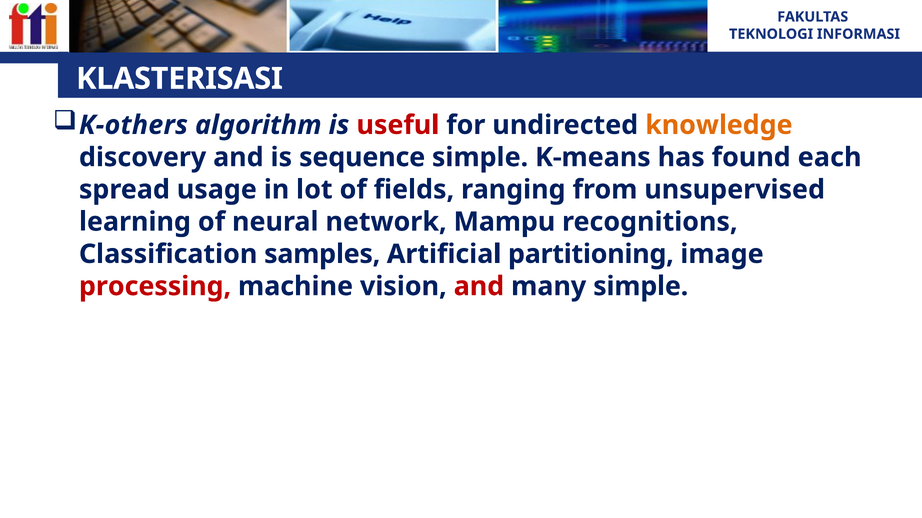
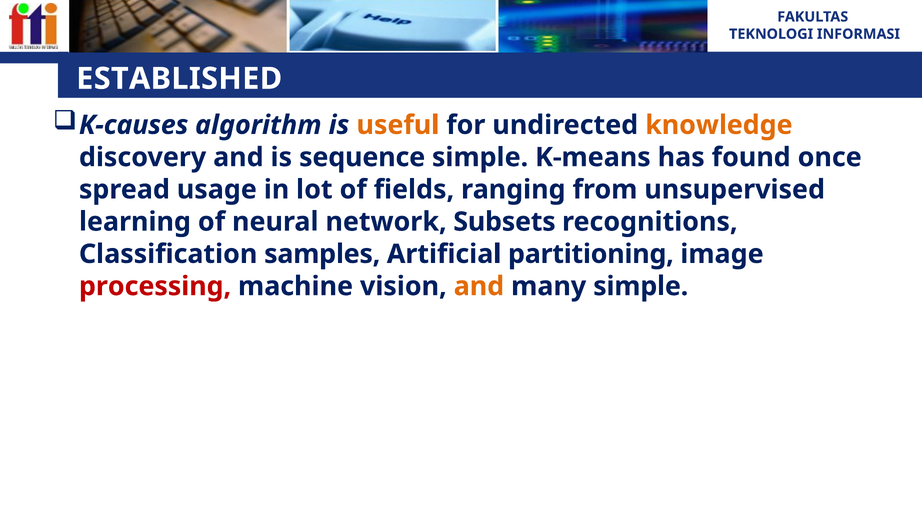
KLASTERISASI: KLASTERISASI -> ESTABLISHED
K-others: K-others -> K-causes
useful colour: red -> orange
each: each -> once
Mampu: Mampu -> Subsets
and at (479, 287) colour: red -> orange
